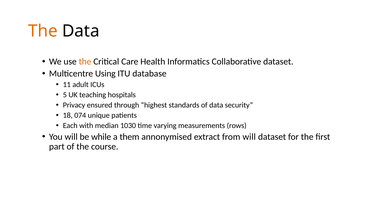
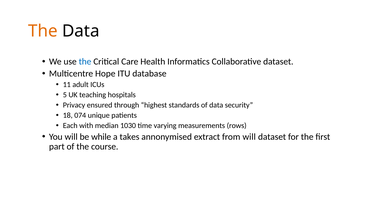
the at (85, 62) colour: orange -> blue
Using: Using -> Hope
them: them -> takes
